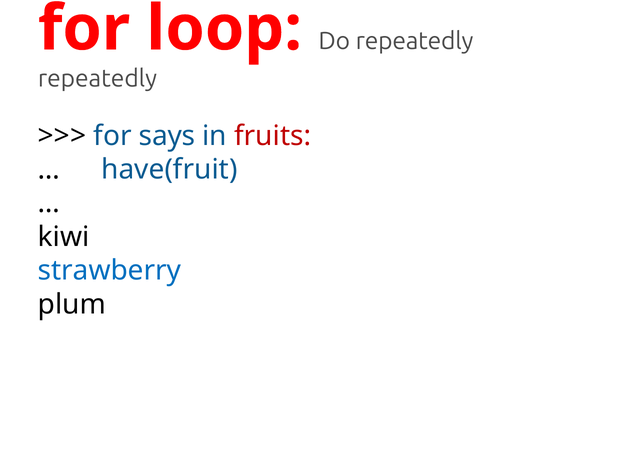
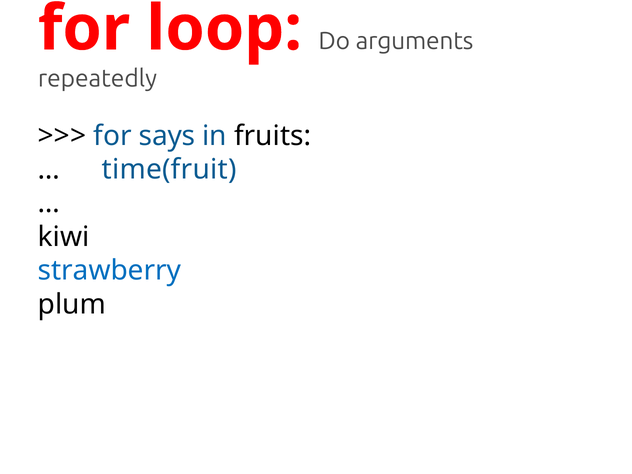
Do repeatedly: repeatedly -> arguments
fruits colour: red -> black
have(fruit: have(fruit -> time(fruit
